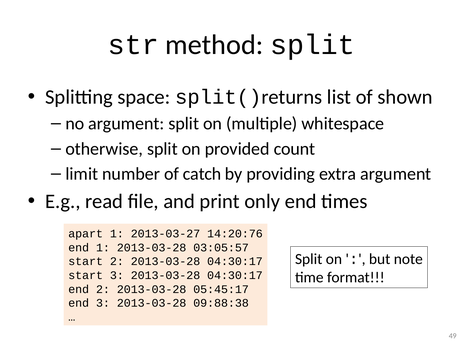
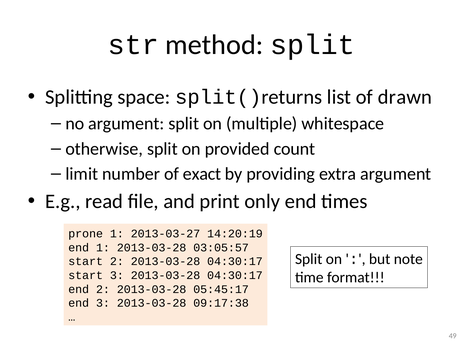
shown: shown -> drawn
catch: catch -> exact
apart: apart -> prone
14:20:76: 14:20:76 -> 14:20:19
09:88:38: 09:88:38 -> 09:17:38
